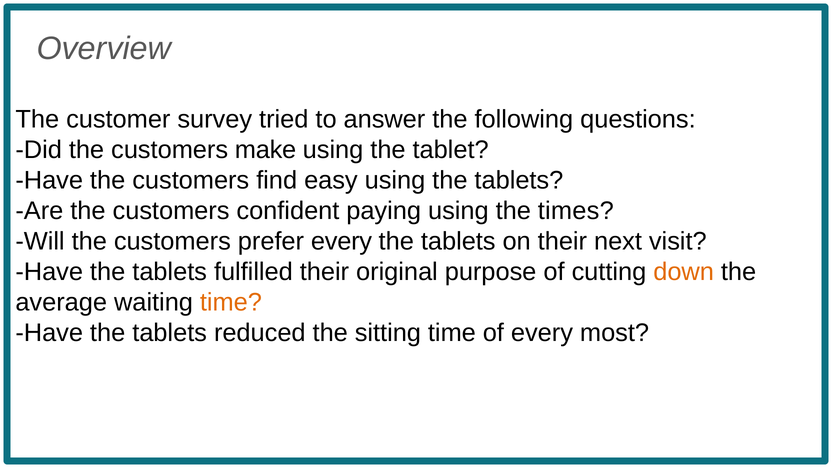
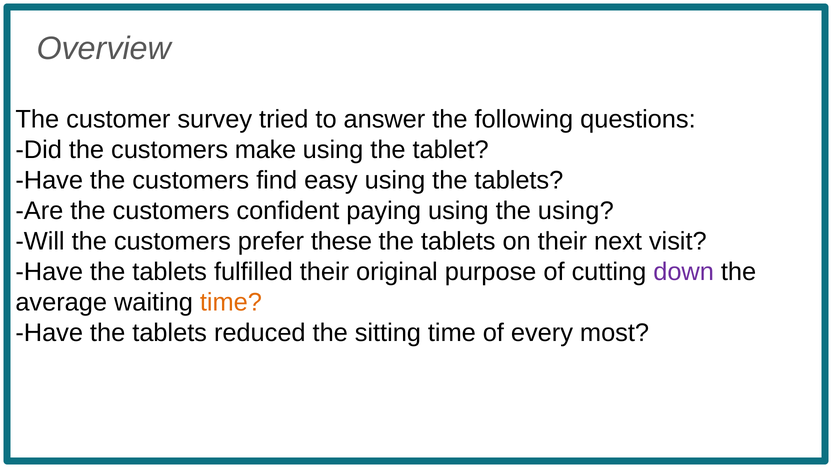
the times: times -> using
prefer every: every -> these
down colour: orange -> purple
